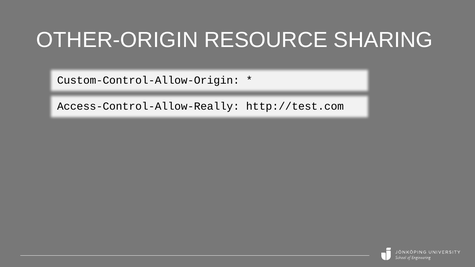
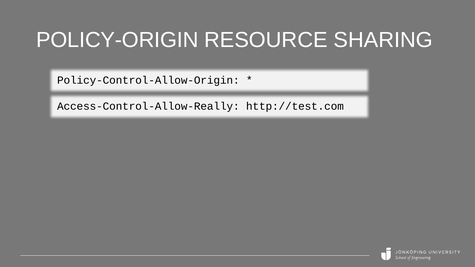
OTHER-ORIGIN: OTHER-ORIGIN -> POLICY-ORIGIN
Custom-Control-Allow-Origin: Custom-Control-Allow-Origin -> Policy-Control-Allow-Origin
